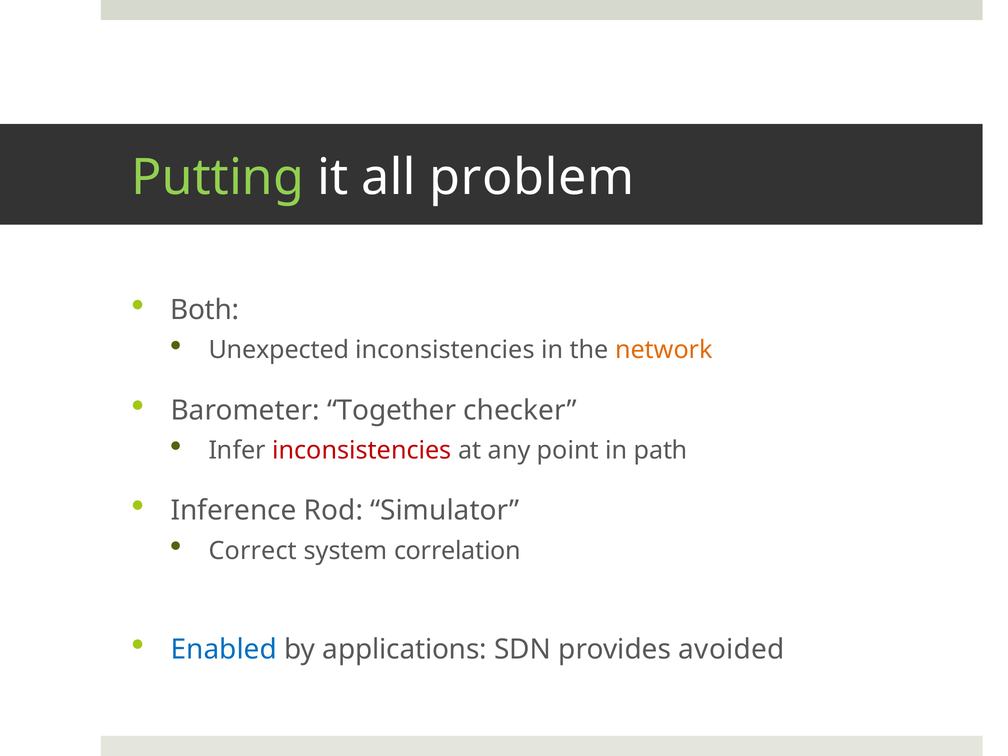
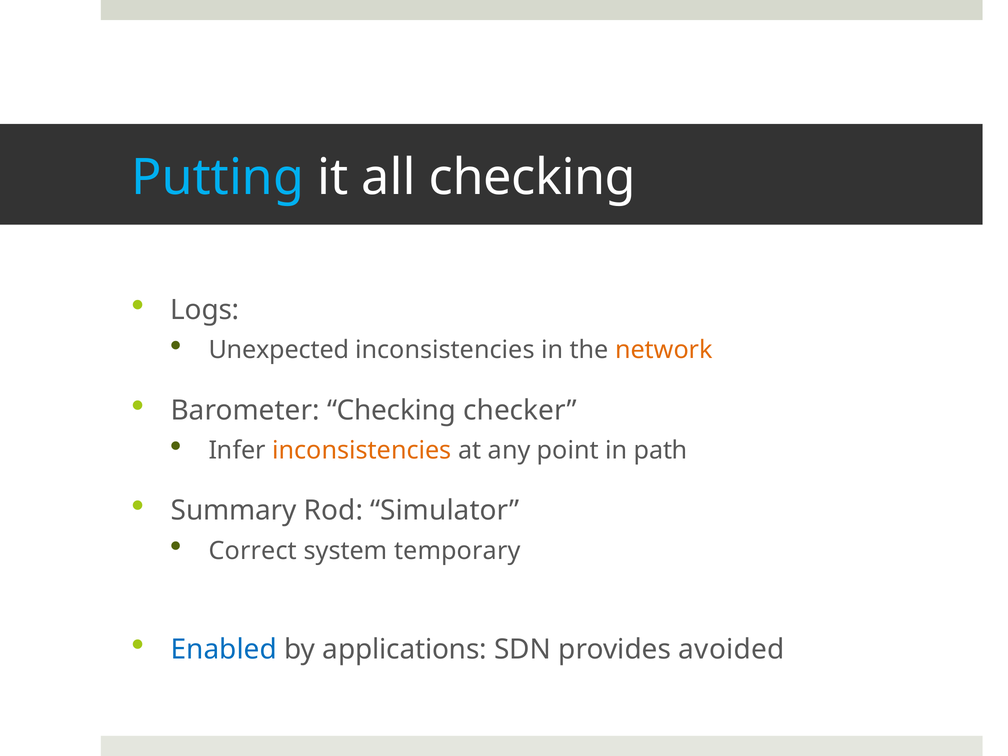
Putting colour: light green -> light blue
all problem: problem -> checking
Both: Both -> Logs
Barometer Together: Together -> Checking
inconsistencies at (362, 450) colour: red -> orange
Inference: Inference -> Summary
correlation: correlation -> temporary
